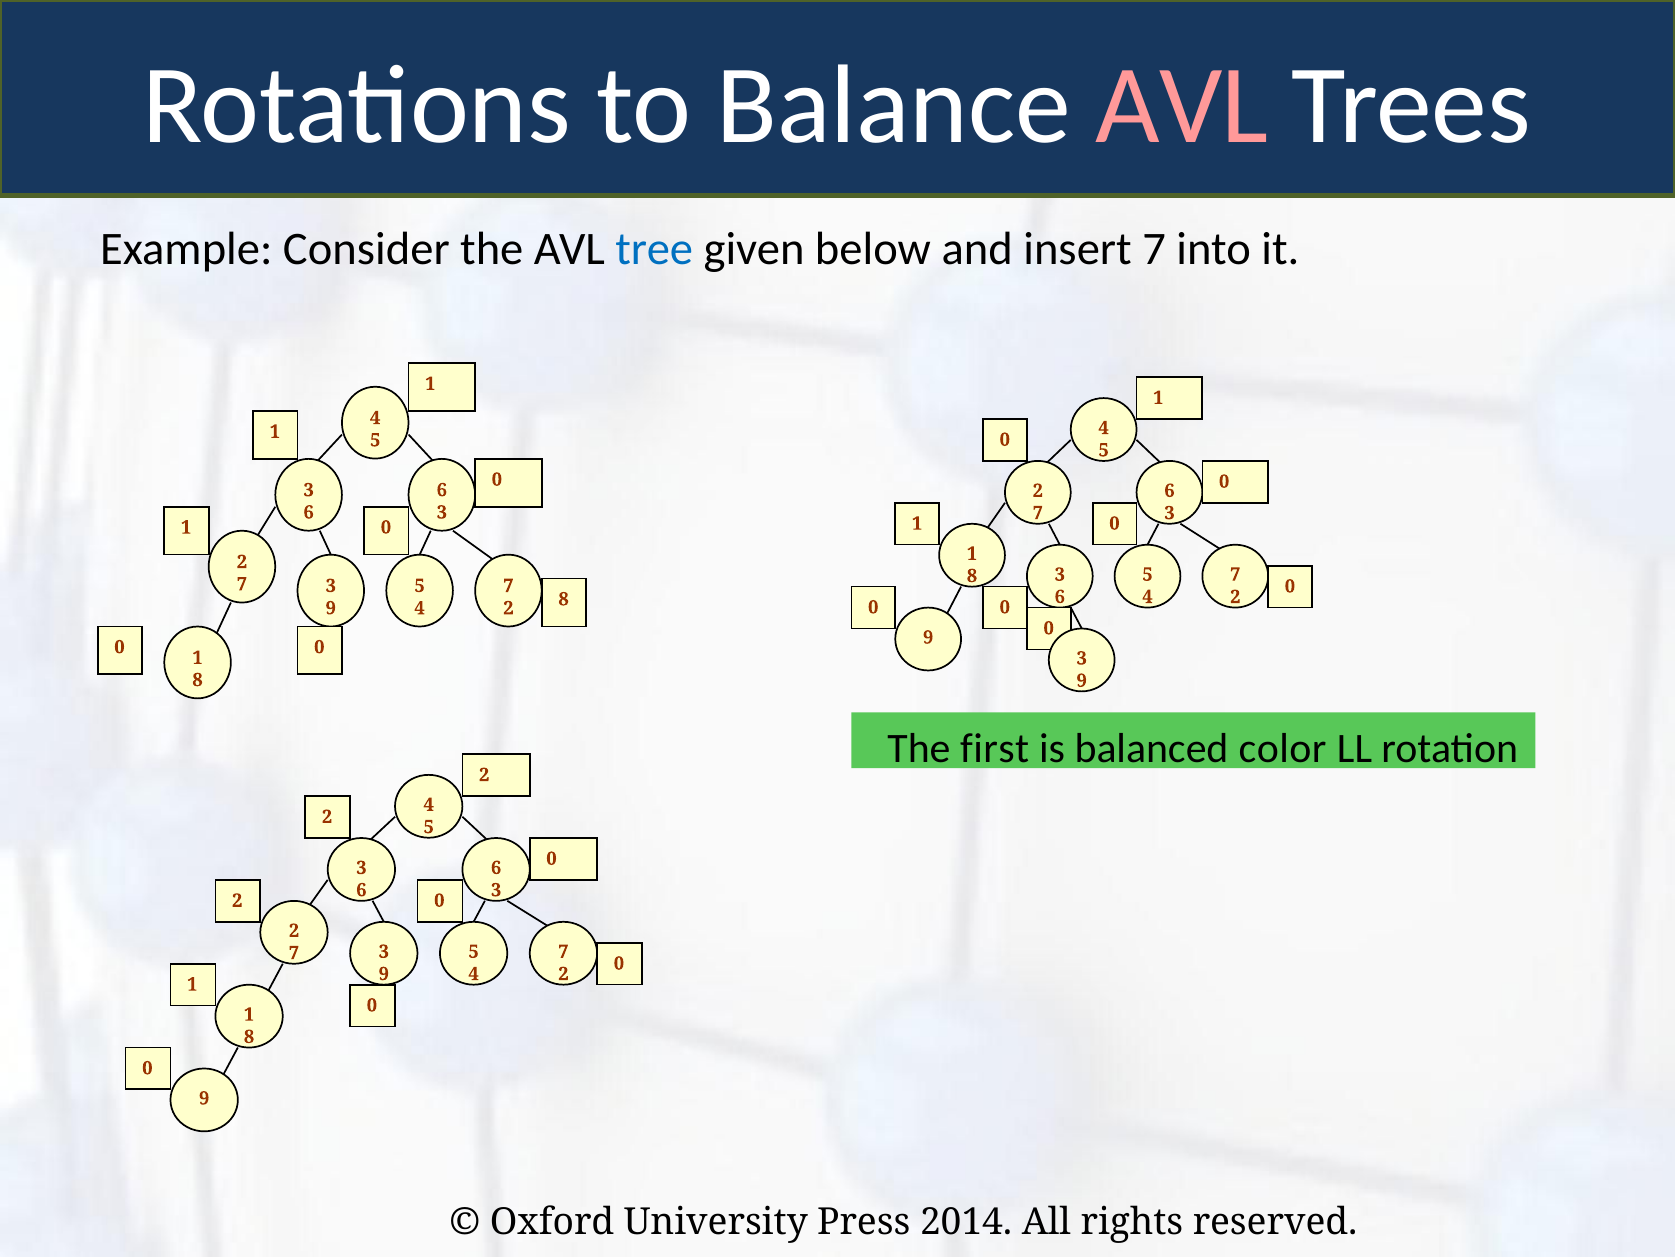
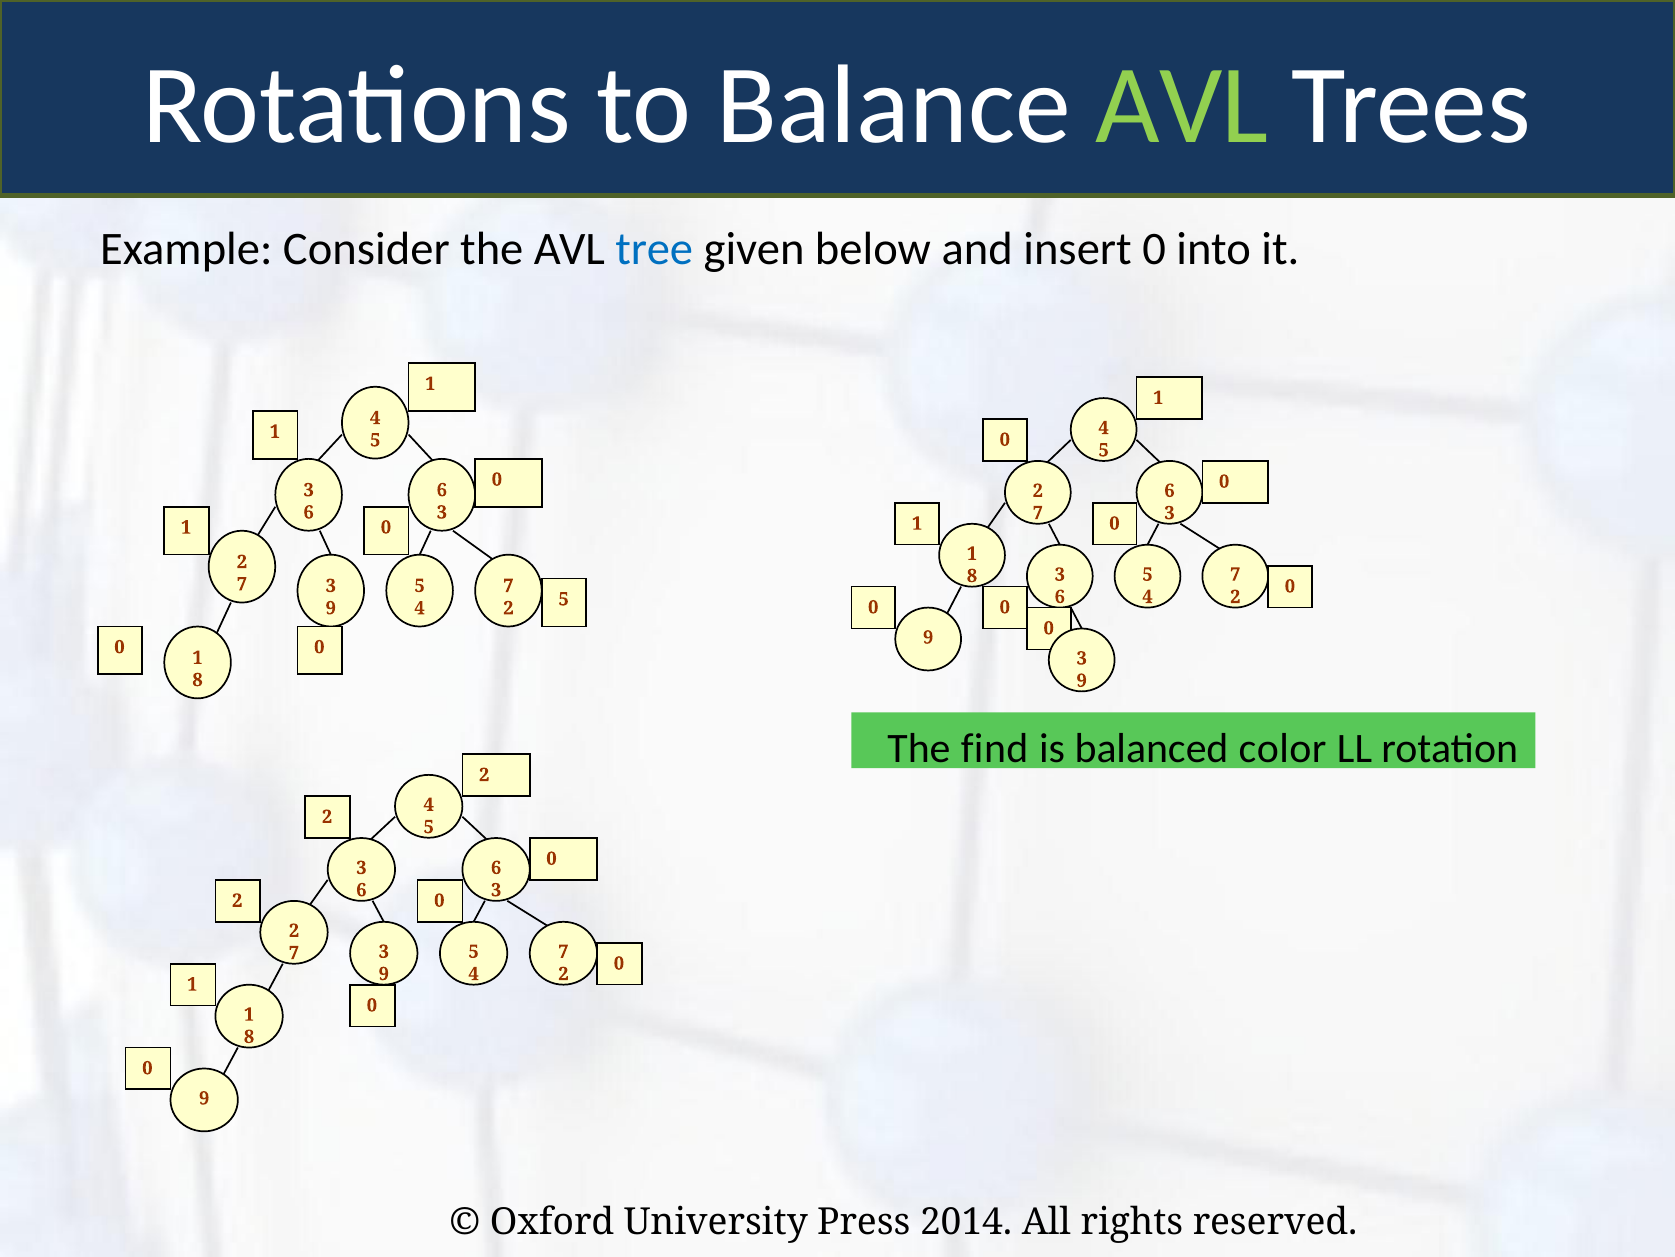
AVL at (1182, 105) colour: pink -> light green
insert 7: 7 -> 0
2 8: 8 -> 5
first: first -> find
